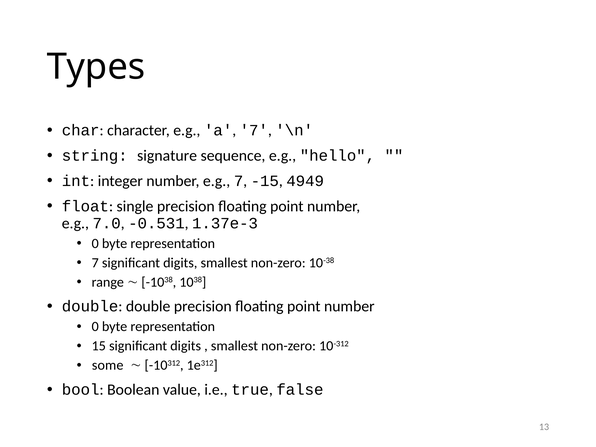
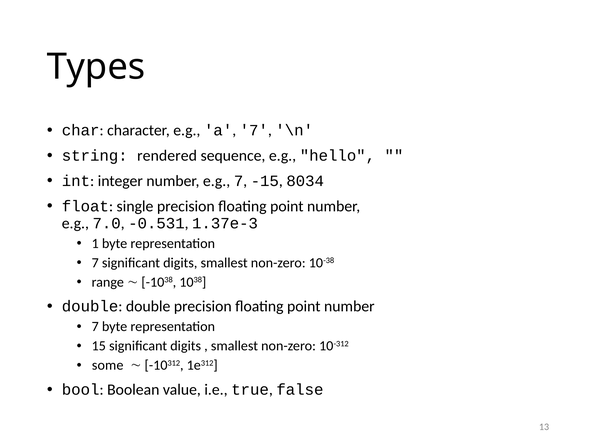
signature: signature -> rendered
4949: 4949 -> 8034
0 at (95, 243): 0 -> 1
0 at (95, 327): 0 -> 7
